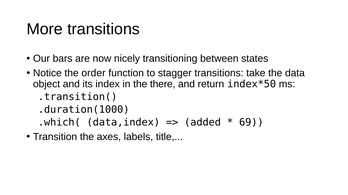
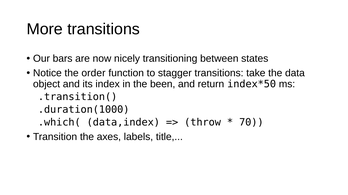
there: there -> been
added: added -> throw
69: 69 -> 70
